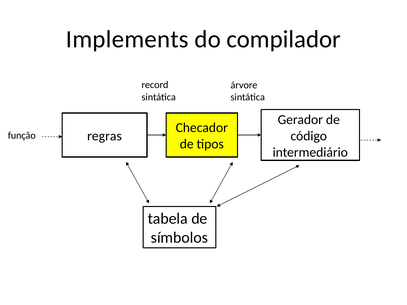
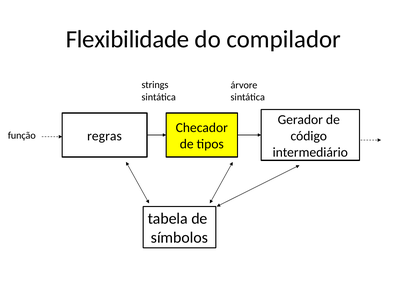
Implements: Implements -> Flexibilidade
record: record -> strings
